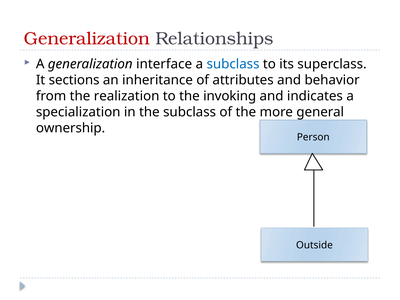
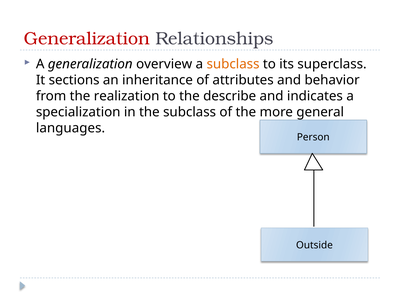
interface: interface -> overview
subclass at (233, 64) colour: blue -> orange
invoking: invoking -> describe
ownership: ownership -> languages
